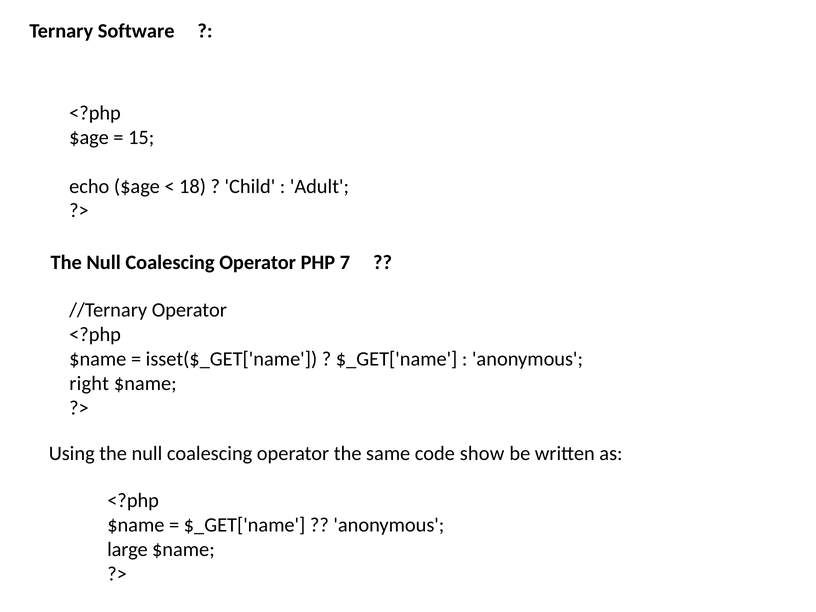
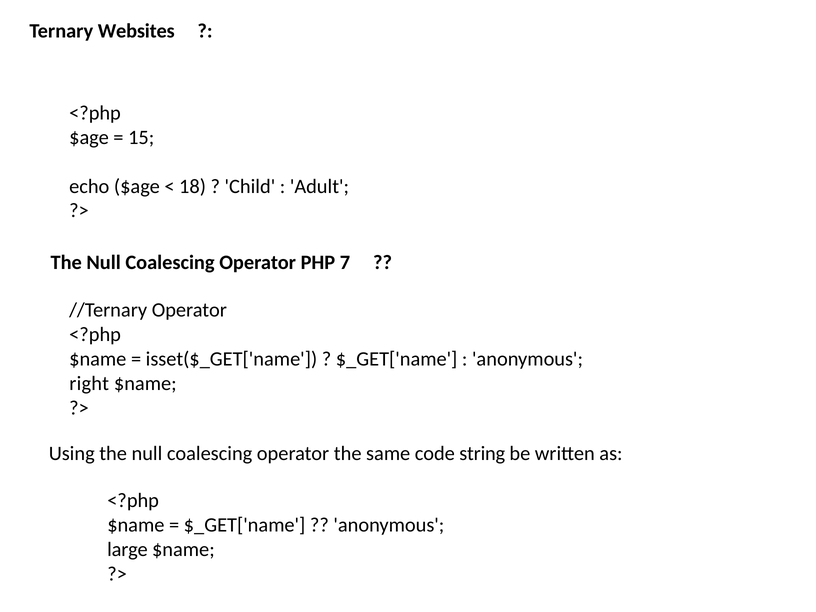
Software: Software -> Websites
show: show -> string
